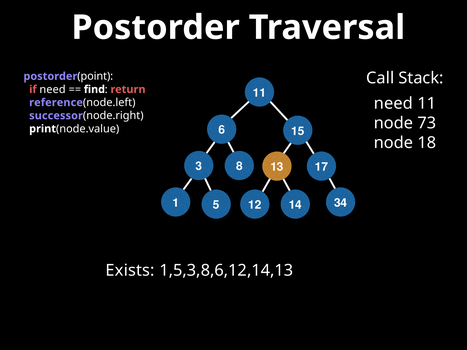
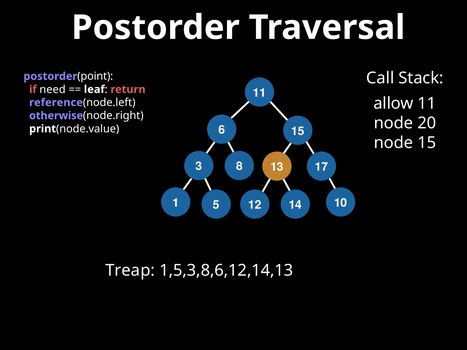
find: find -> leaf
need at (393, 103): need -> allow
successor: successor -> otherwise
73: 73 -> 20
node 18: 18 -> 15
34: 34 -> 10
Exists: Exists -> Treap
